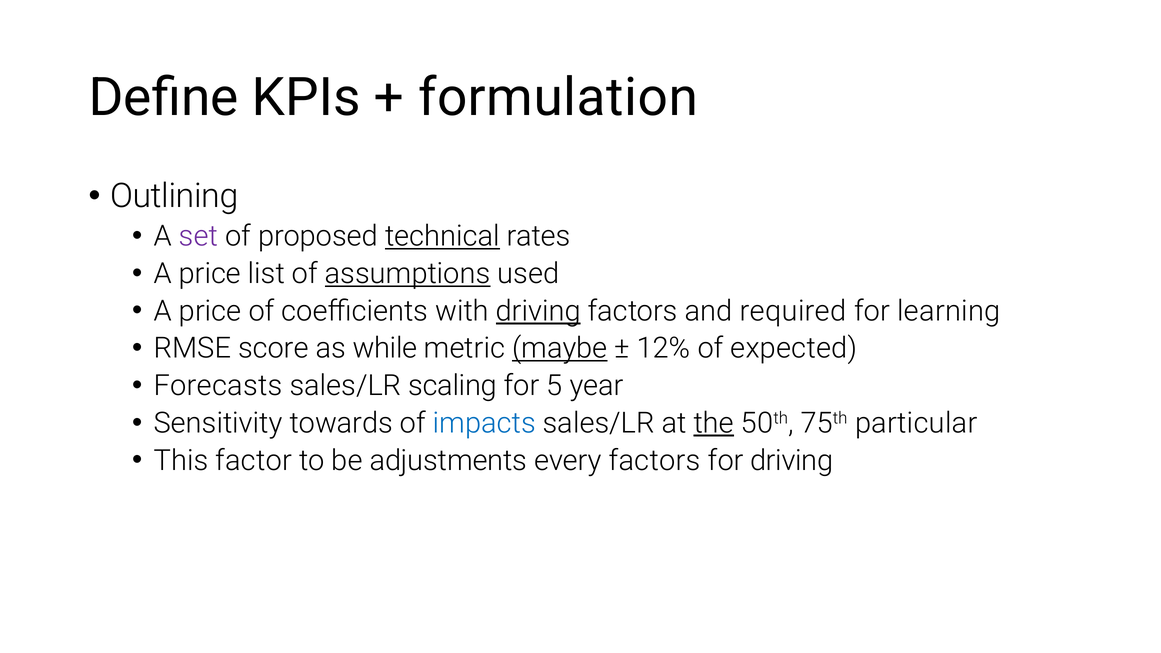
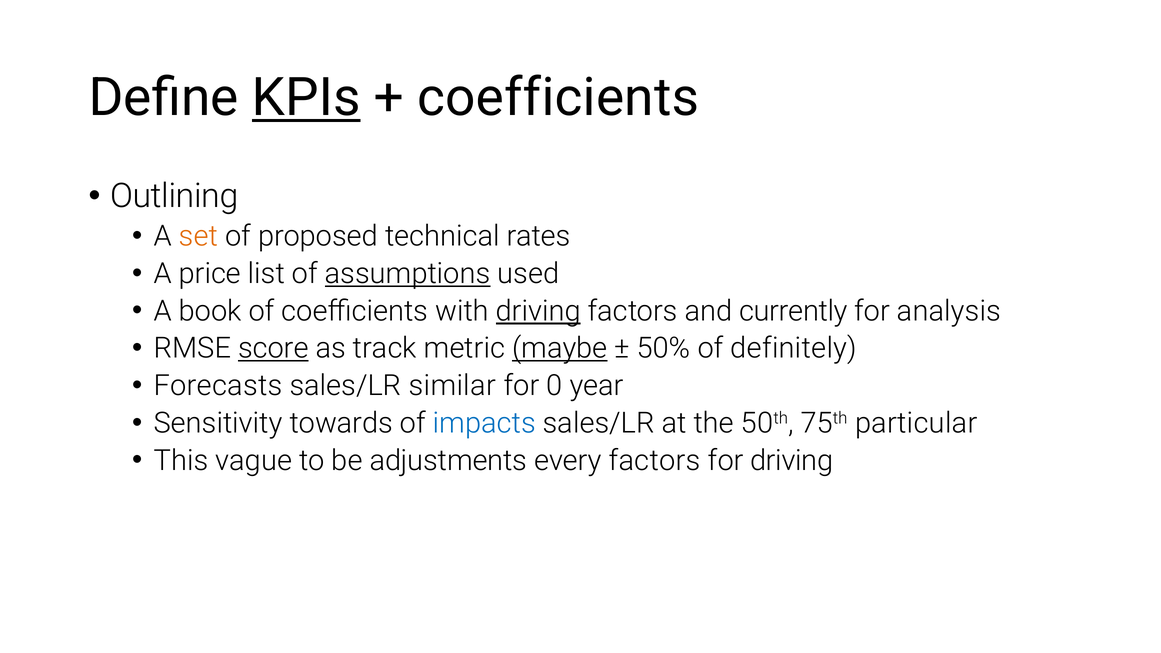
KPIs underline: none -> present
formulation at (558, 98): formulation -> coefficients
set colour: purple -> orange
technical underline: present -> none
price at (210, 311): price -> book
required: required -> currently
learning: learning -> analysis
score underline: none -> present
while: while -> track
12%: 12% -> 50%
expected: expected -> definitely
scaling: scaling -> similar
5: 5 -> 0
the underline: present -> none
factor: factor -> vague
